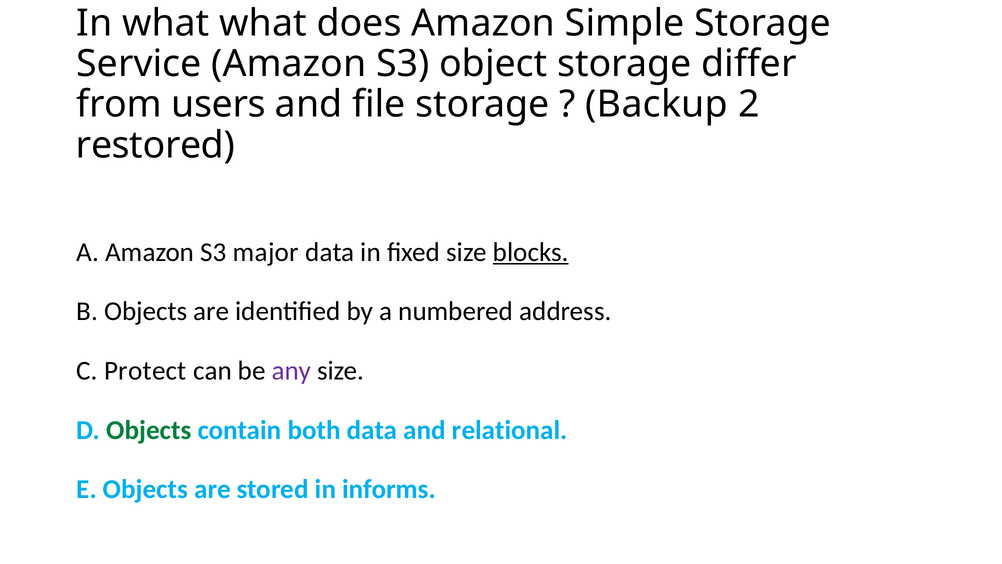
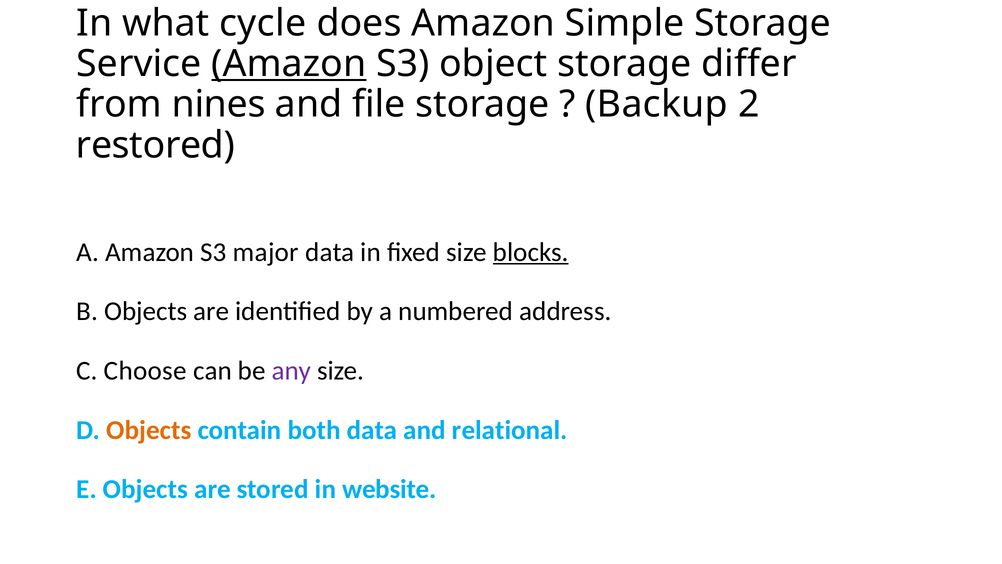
what what: what -> cycle
Amazon at (289, 64) underline: none -> present
users: users -> nines
Protect: Protect -> Choose
Objects at (149, 430) colour: green -> orange
informs: informs -> website
